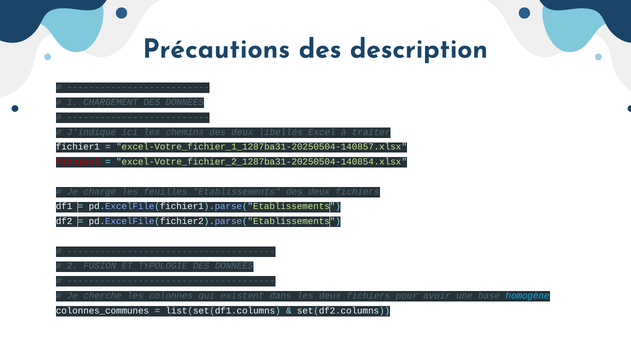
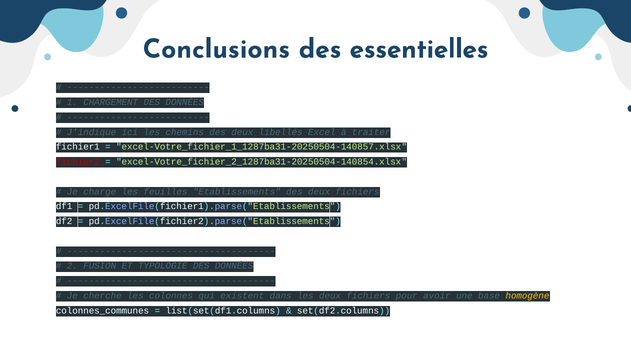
Précautions: Précautions -> Conclusions
description: description -> essentielles
homogène colour: light blue -> yellow
